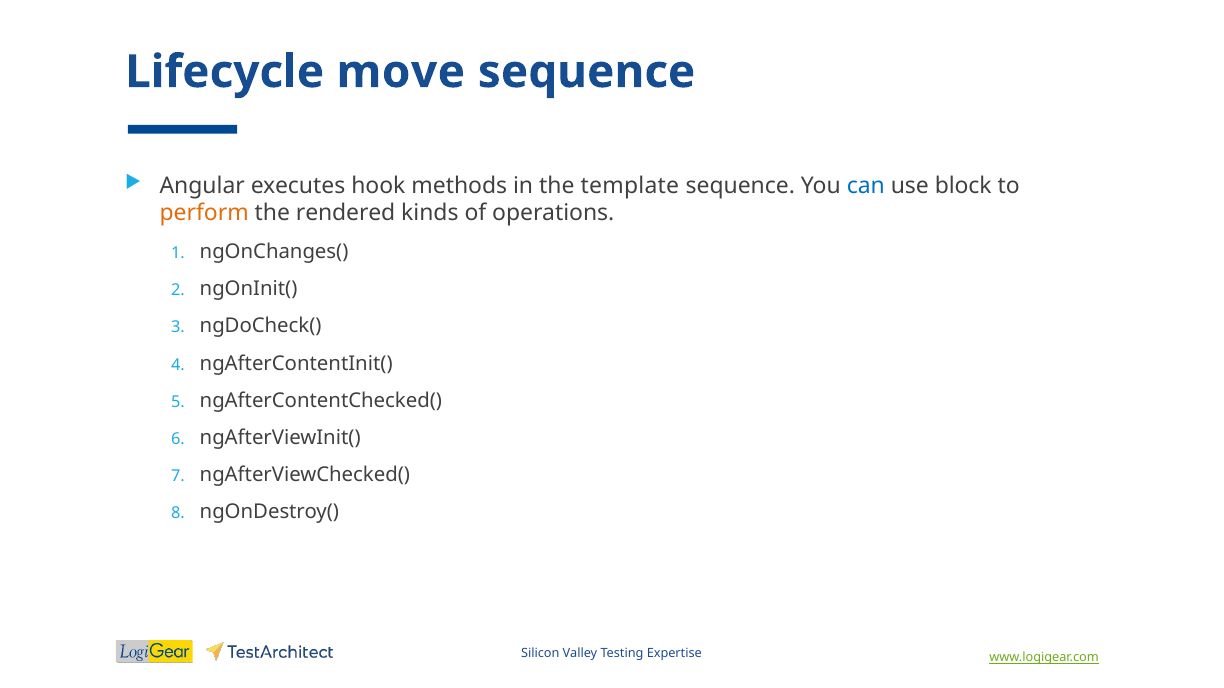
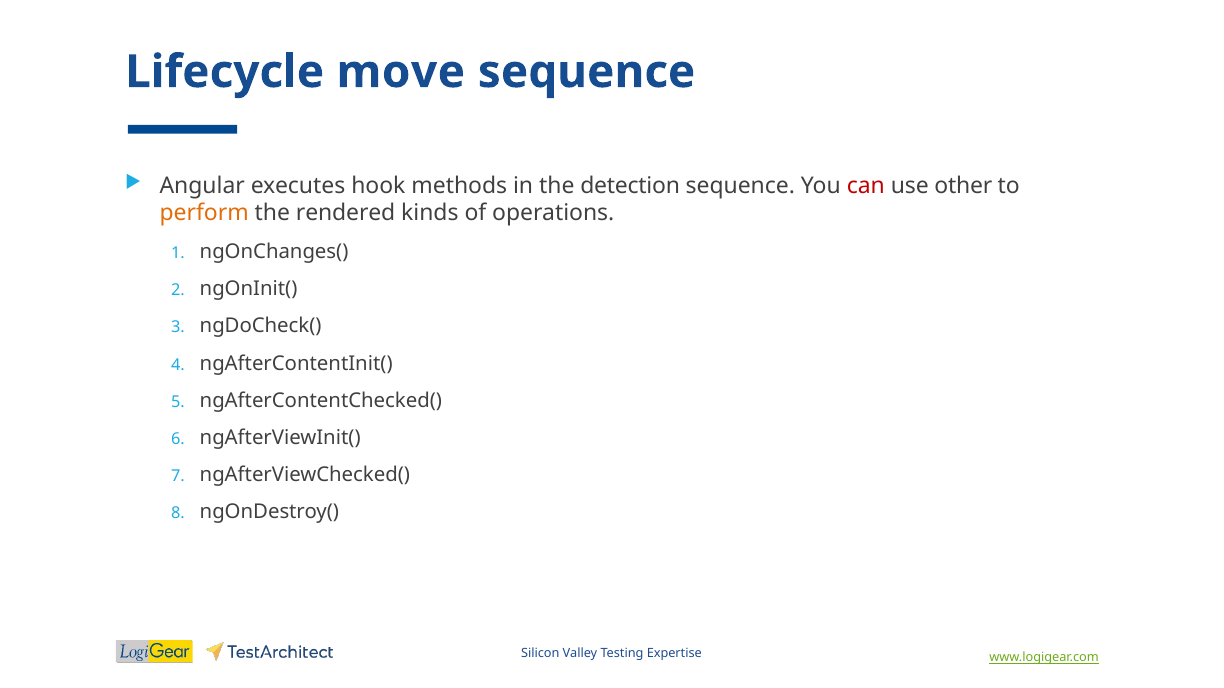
template: template -> detection
can colour: blue -> red
block: block -> other
